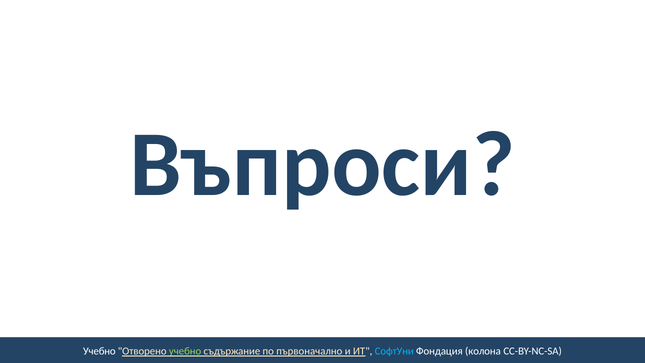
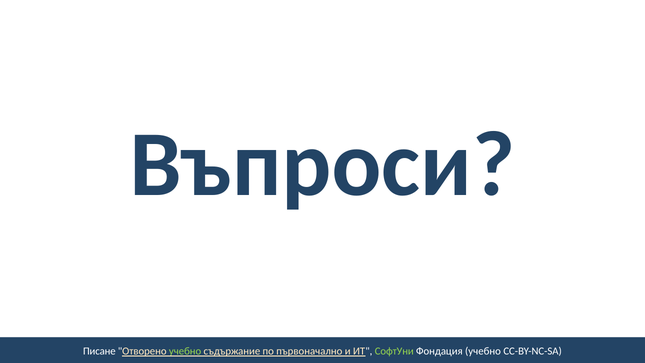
Учебно at (99, 351): Учебно -> Писане
СофтУни colour: light blue -> light green
Фондация колона: колона -> учебно
